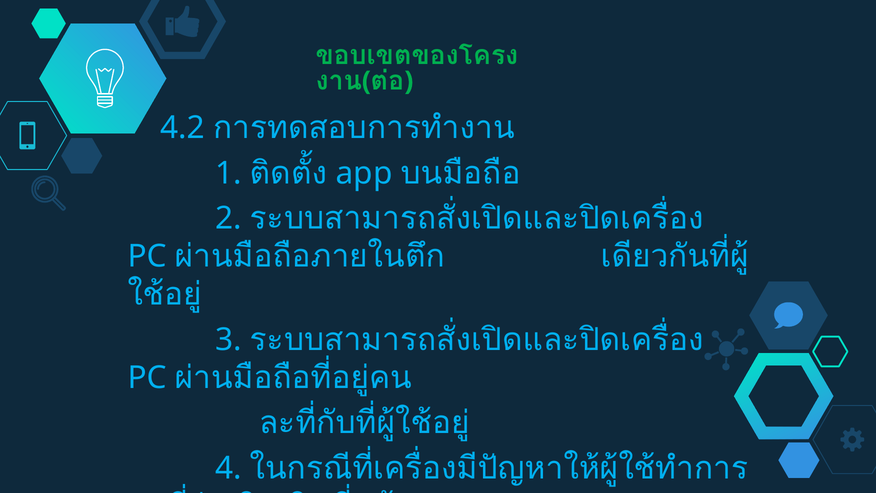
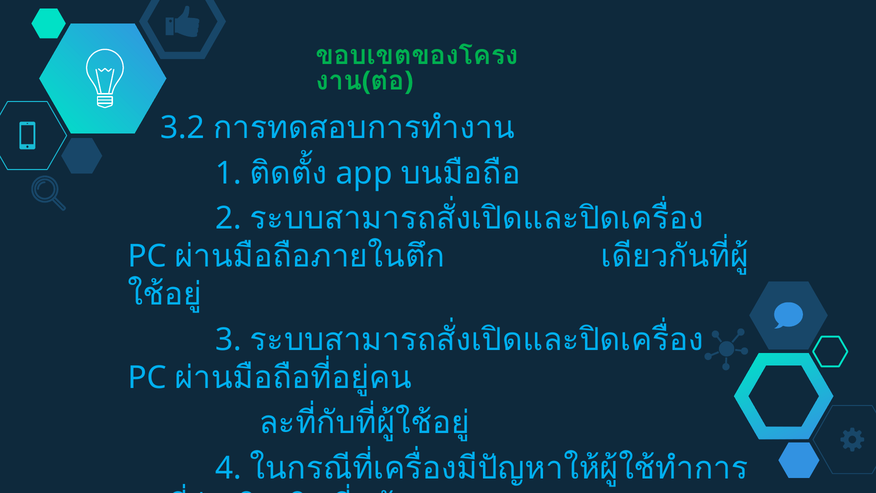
4.2: 4.2 -> 3.2
